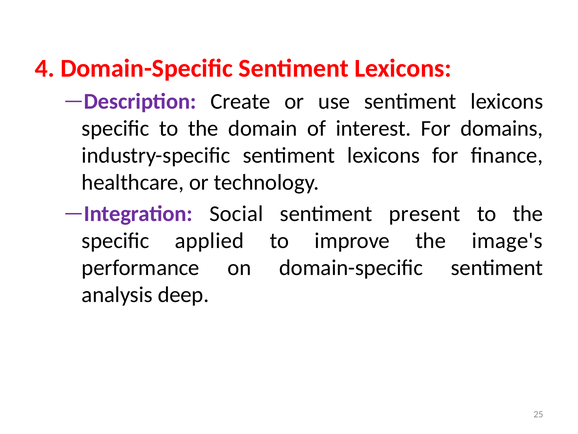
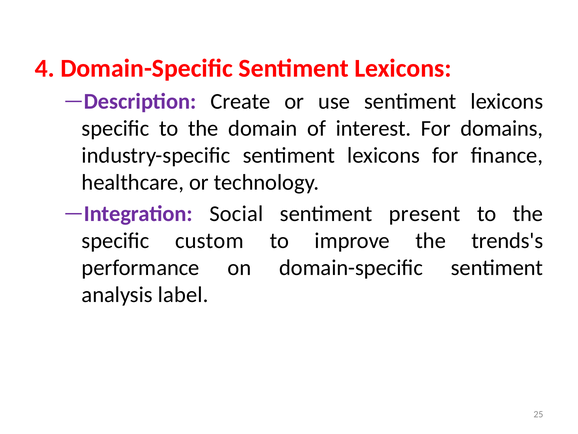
applied: applied -> custom
image's: image's -> trends's
deep: deep -> label
